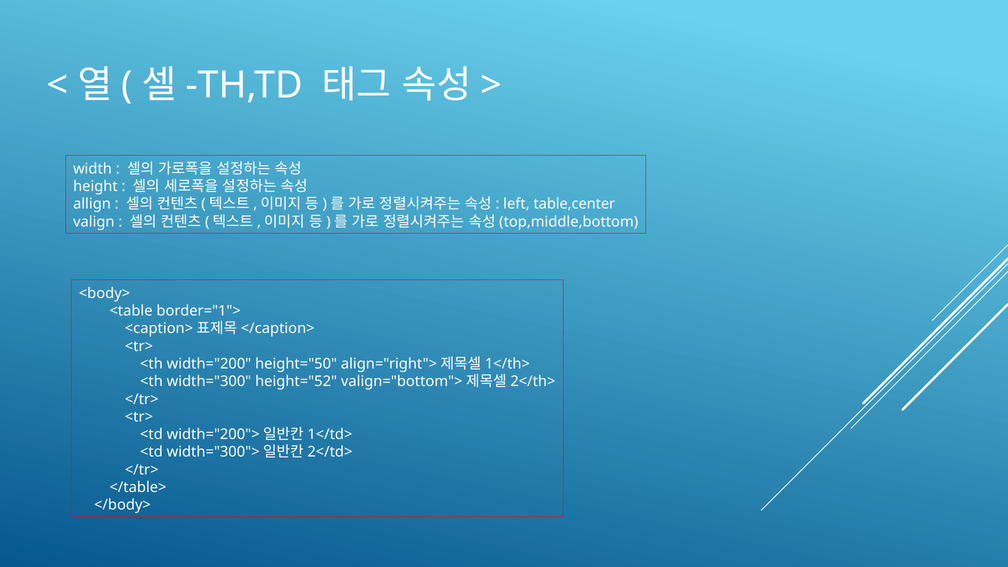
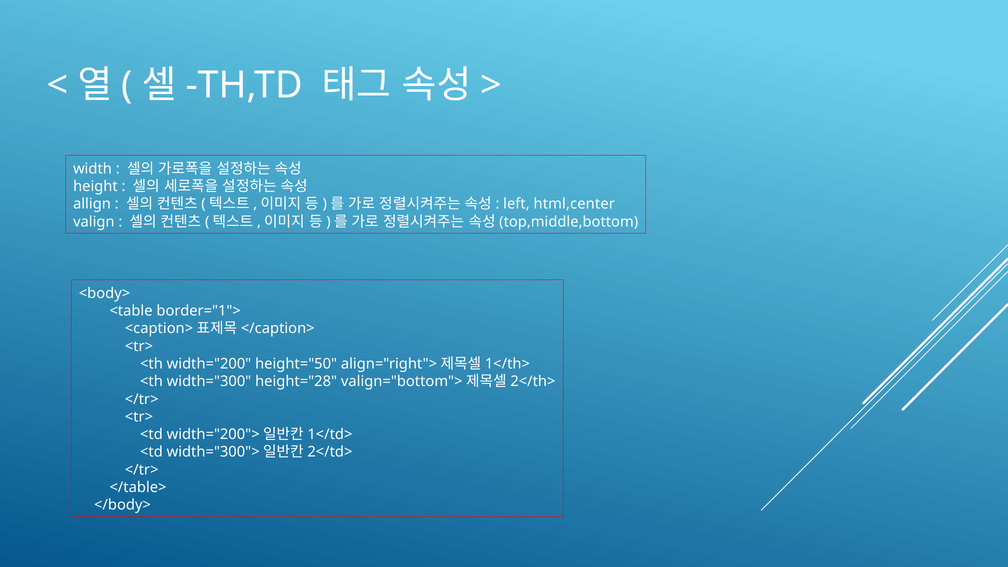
table,center: table,center -> html,center
height="52: height="52 -> height="28
